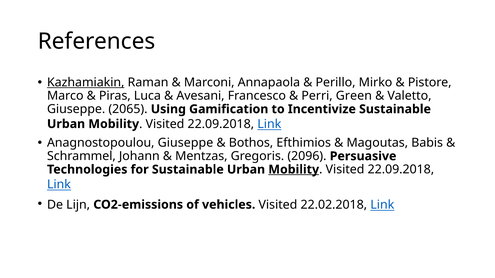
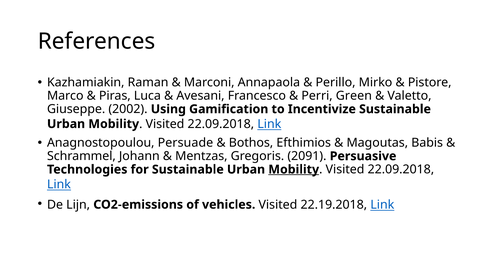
Kazhamiakin underline: present -> none
2065: 2065 -> 2002
Anagnostopoulou Giuseppe: Giuseppe -> Persuade
2096: 2096 -> 2091
22.02.2018: 22.02.2018 -> 22.19.2018
